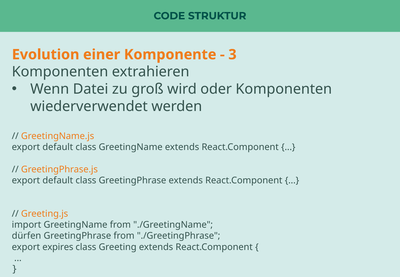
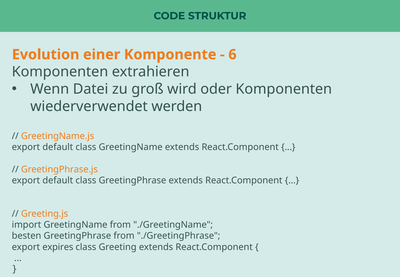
3: 3 -> 6
dürfen: dürfen -> besten
